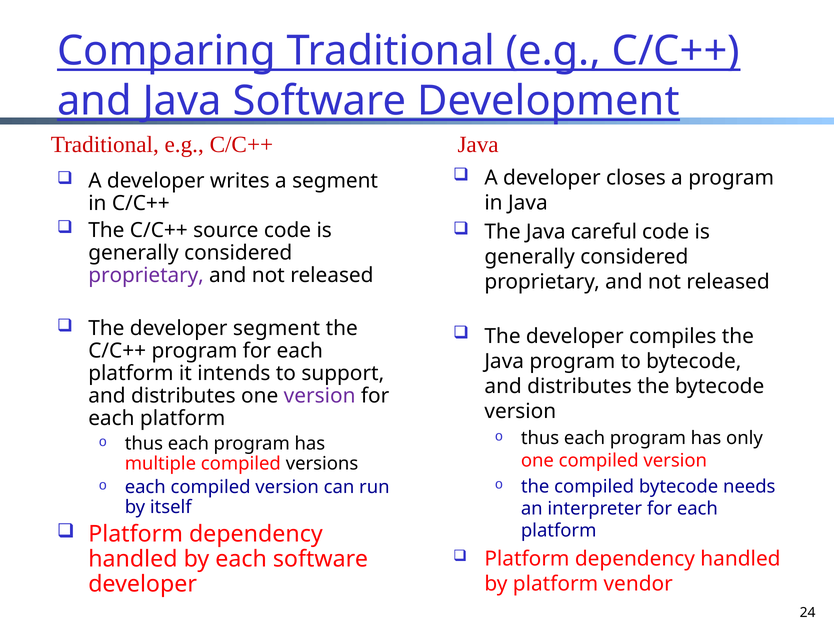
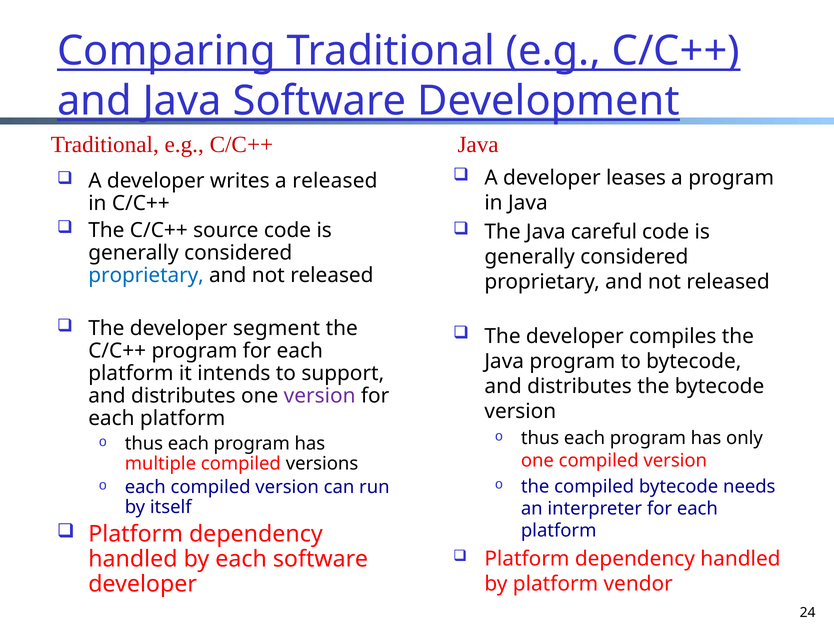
closes: closes -> leases
a segment: segment -> released
proprietary at (146, 275) colour: purple -> blue
